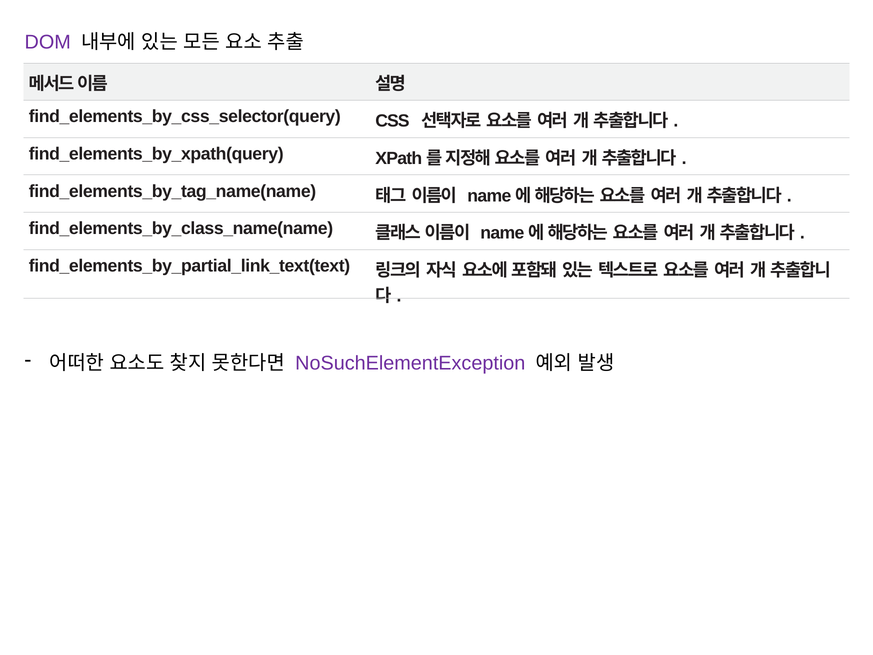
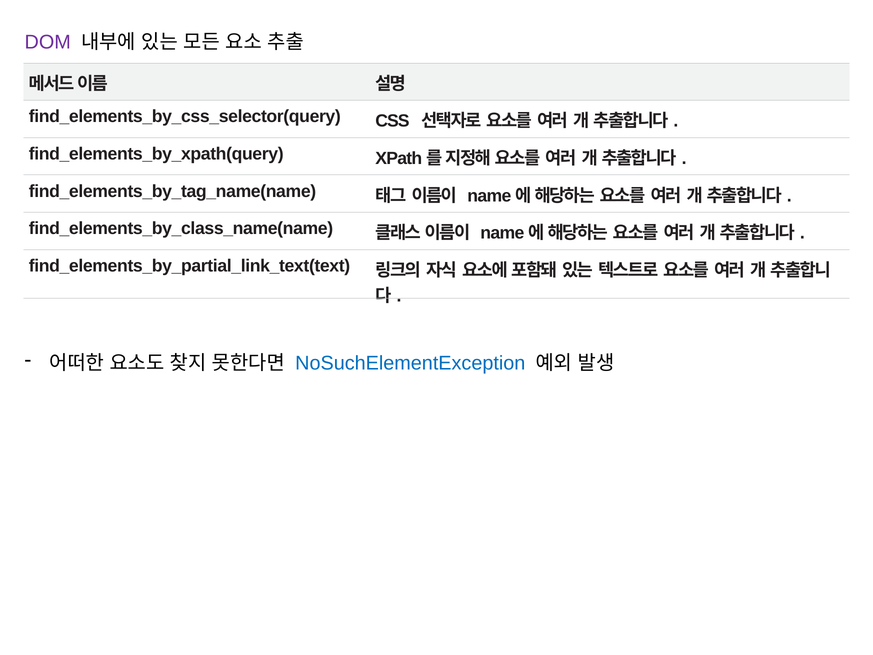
NoSuchElementException colour: purple -> blue
